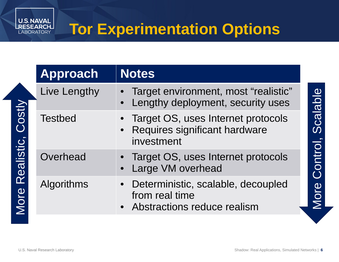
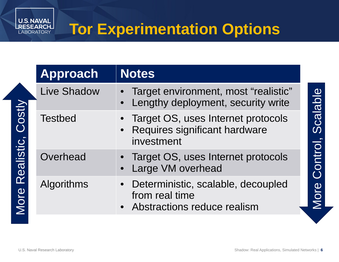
Live Lengthy: Lengthy -> Shadow
security uses: uses -> write
